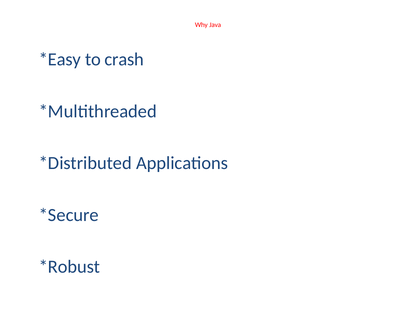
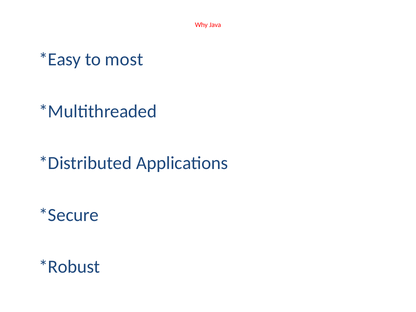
crash: crash -> most
